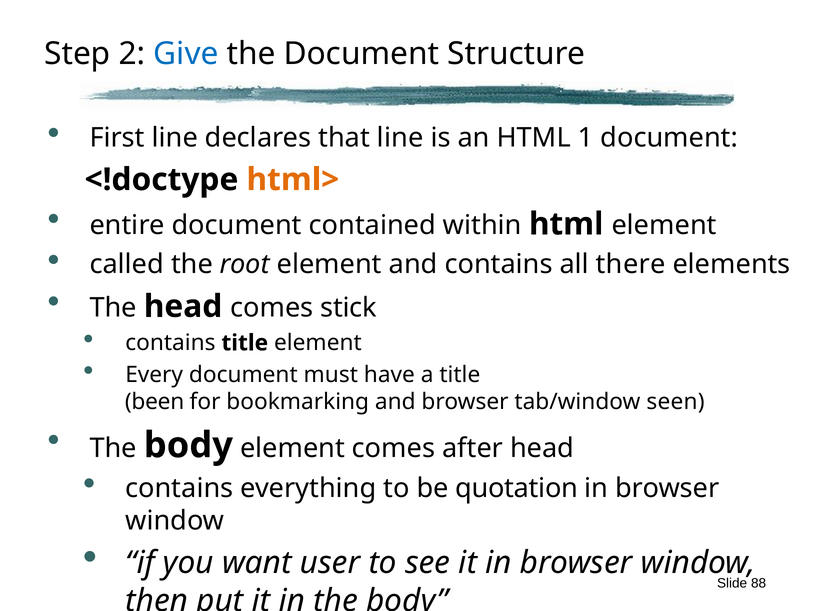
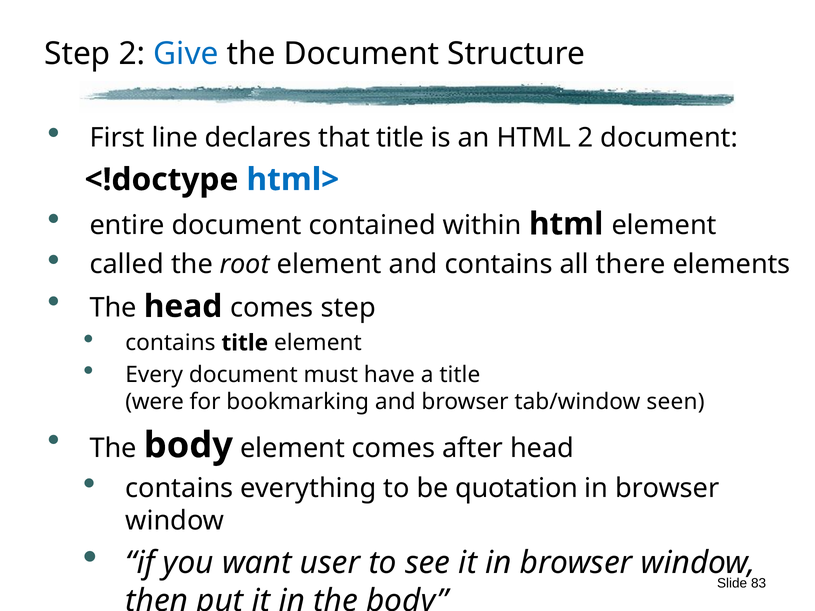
that line: line -> title
HTML 1: 1 -> 2
html> colour: orange -> blue
comes stick: stick -> step
been: been -> were
88: 88 -> 83
